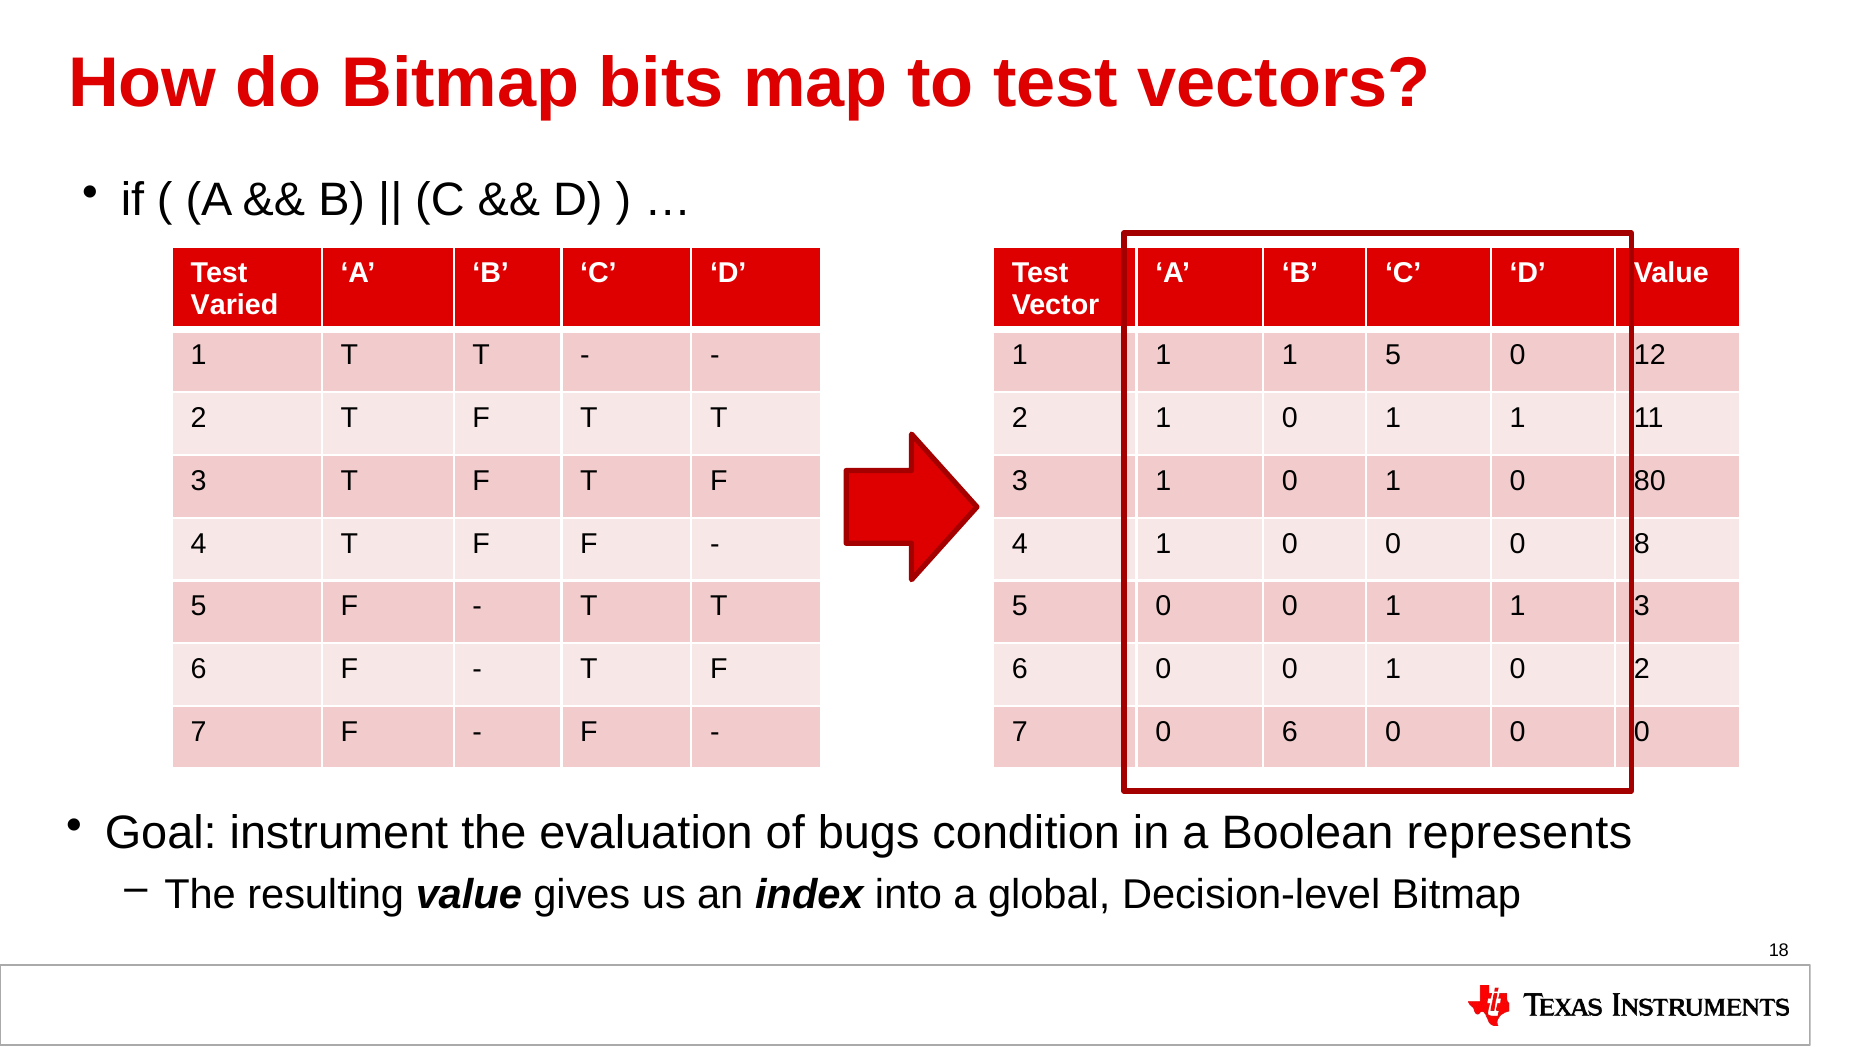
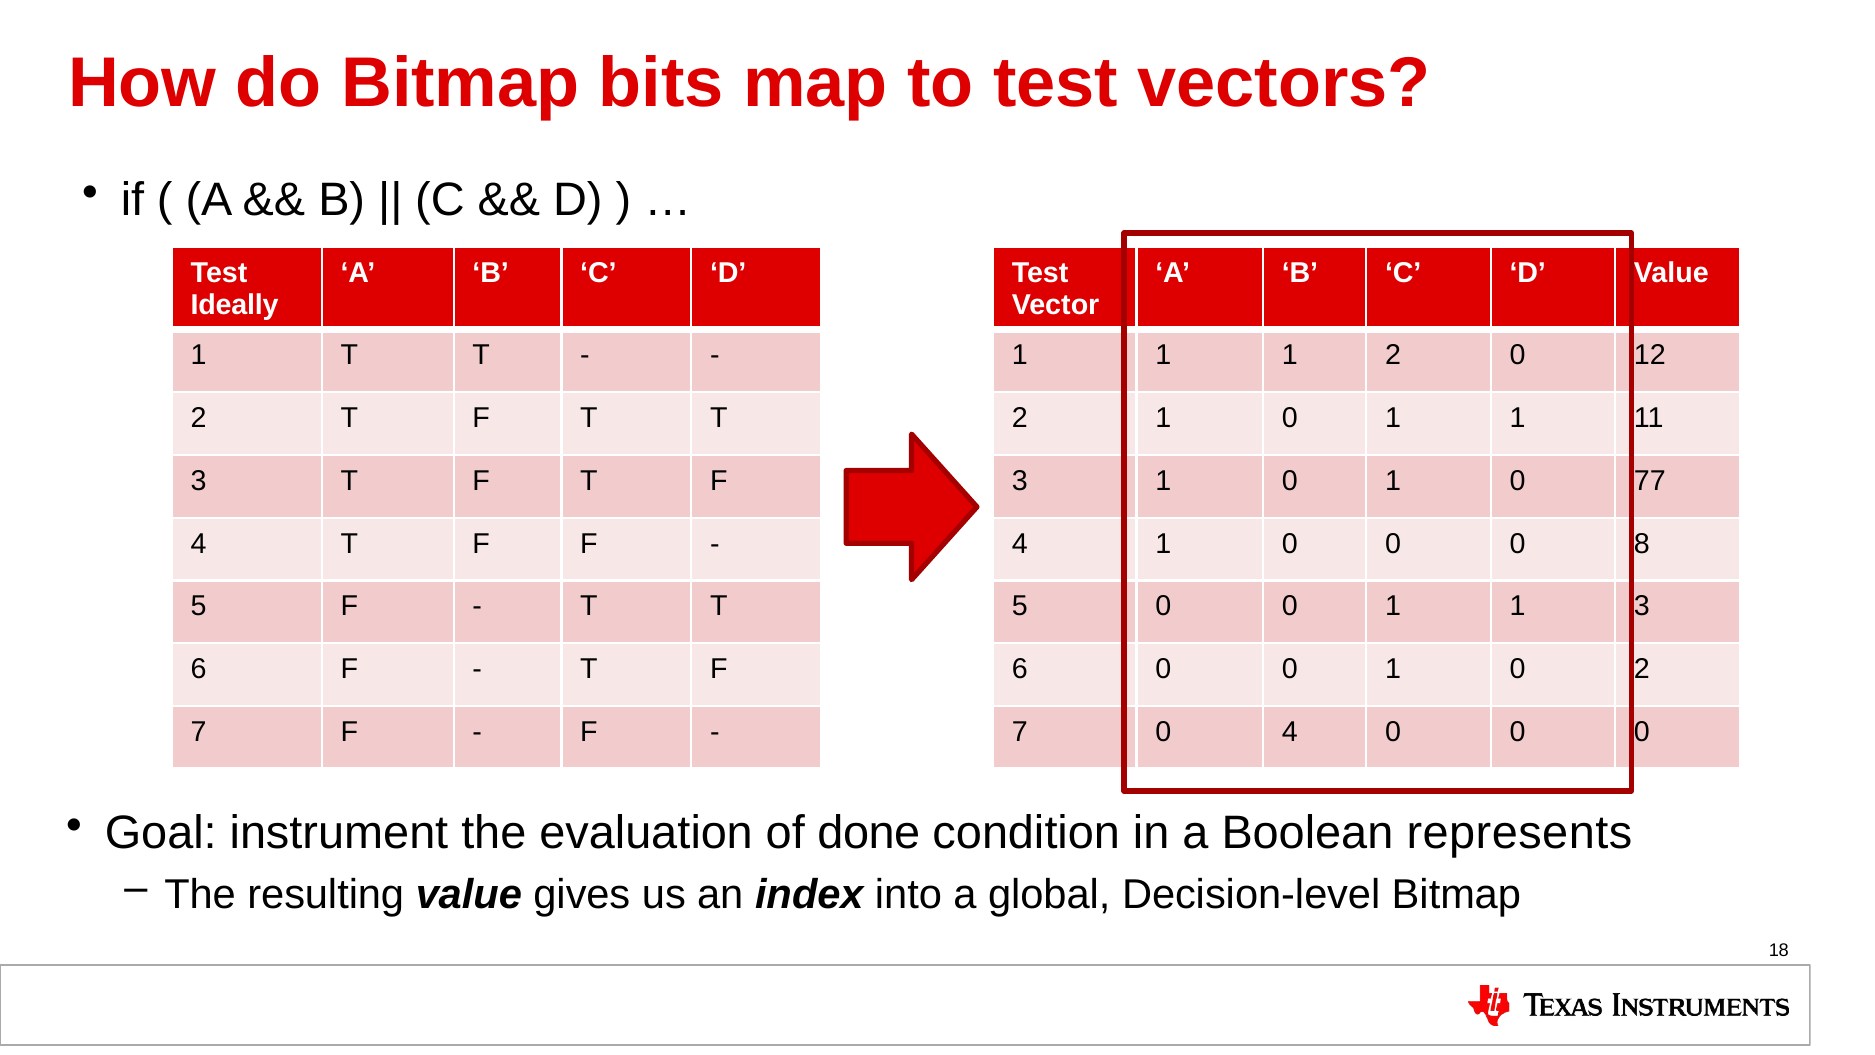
Varied: Varied -> Ideally
1 5: 5 -> 2
80: 80 -> 77
0 6: 6 -> 4
bugs: bugs -> done
